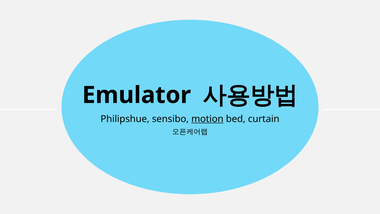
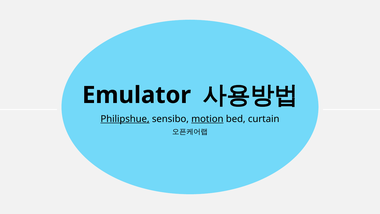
Philipshue underline: none -> present
